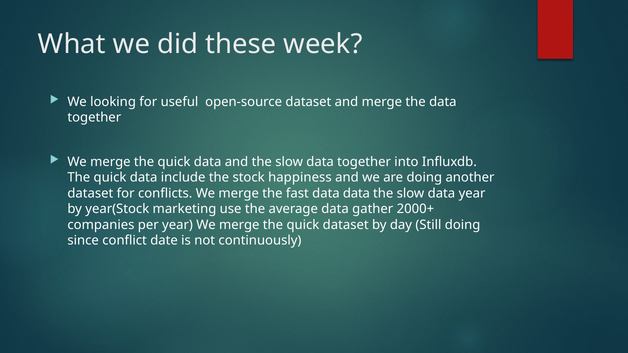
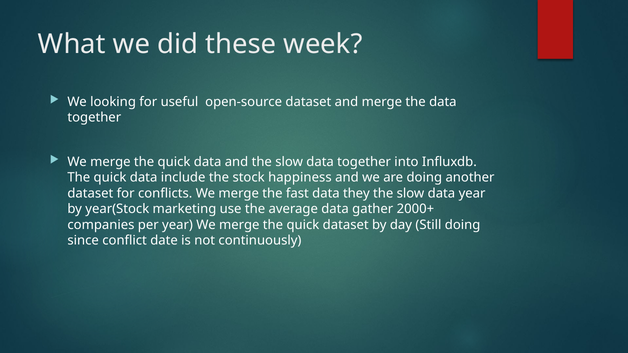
data data: data -> they
